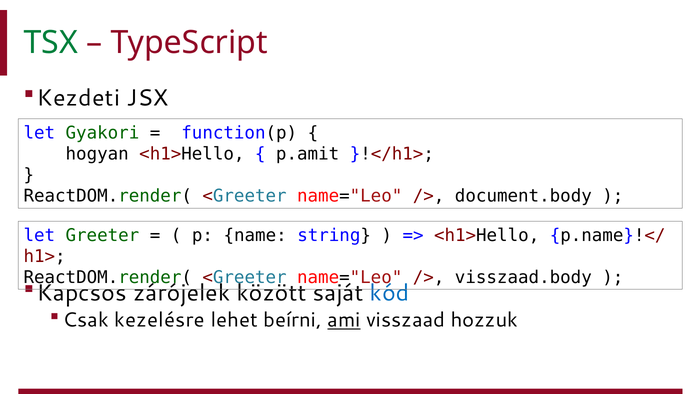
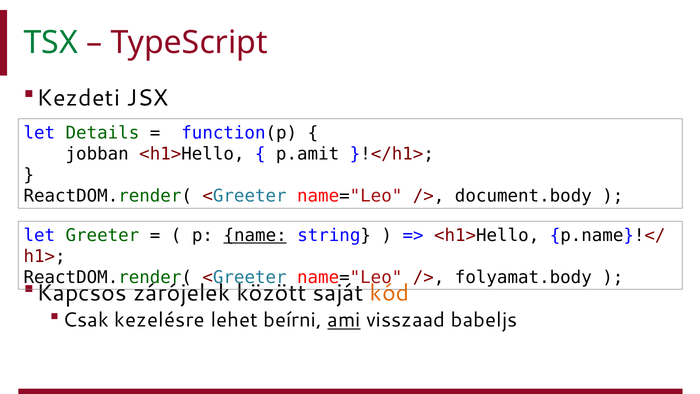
Gyakori: Gyakori -> Details
hogyan: hogyan -> jobban
name underline: none -> present
visszaad.body: visszaad.body -> folyamat.body
kód colour: blue -> orange
hozzuk: hozzuk -> babeljs
